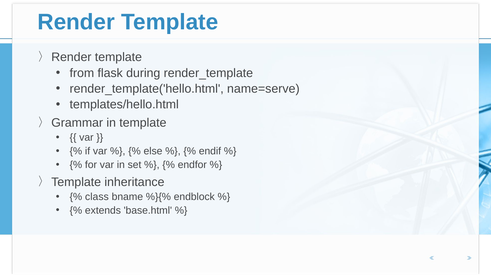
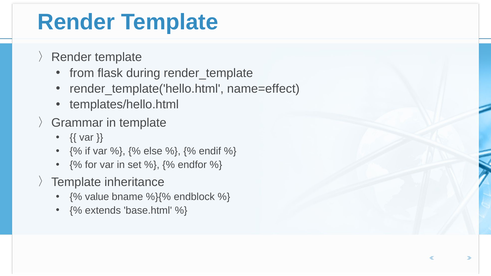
name=serve: name=serve -> name=effect
class: class -> value
